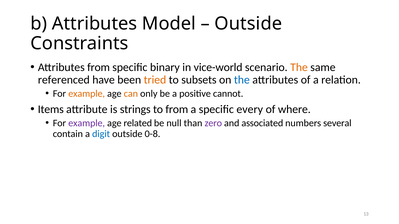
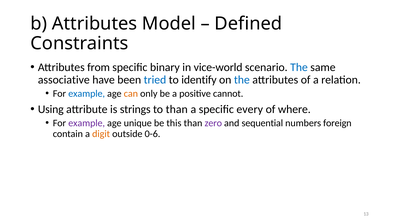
Outside at (248, 24): Outside -> Defined
The at (299, 67) colour: orange -> blue
referenced: referenced -> associative
tried colour: orange -> blue
subsets: subsets -> identify
example at (87, 94) colour: orange -> blue
Items: Items -> Using
to from: from -> than
related: related -> unique
null: null -> this
associated: associated -> sequential
several: several -> foreign
digit colour: blue -> orange
0-8: 0-8 -> 0-6
